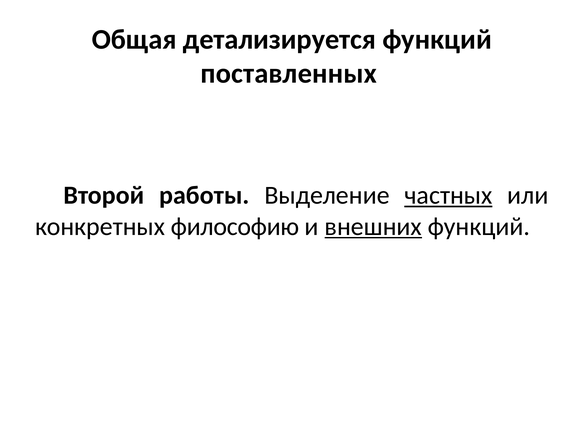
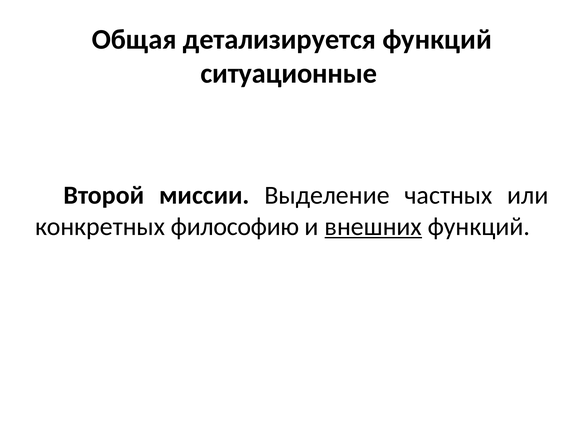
поставленных: поставленных -> ситуационные
работы: работы -> миссии
частных underline: present -> none
